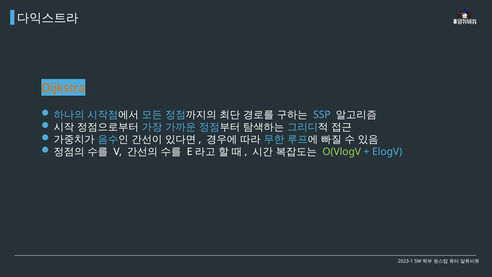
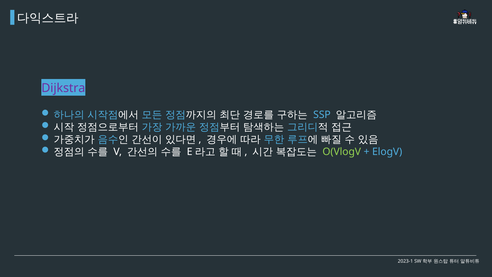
Dijkstra colour: orange -> purple
